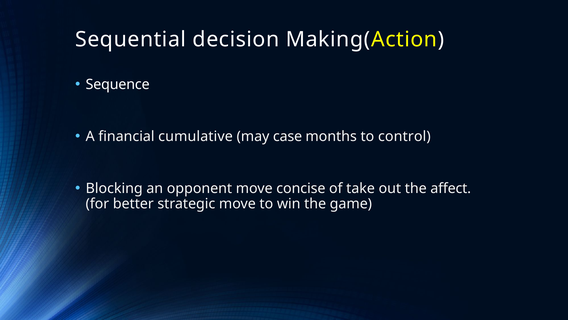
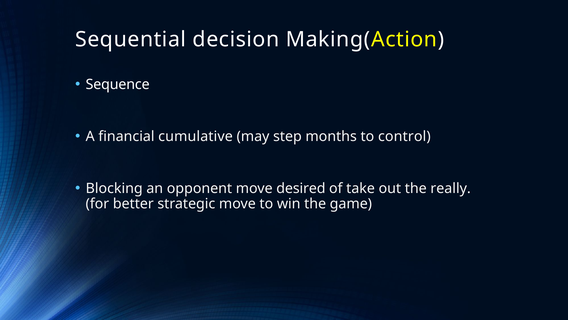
case: case -> step
concise: concise -> desired
affect: affect -> really
